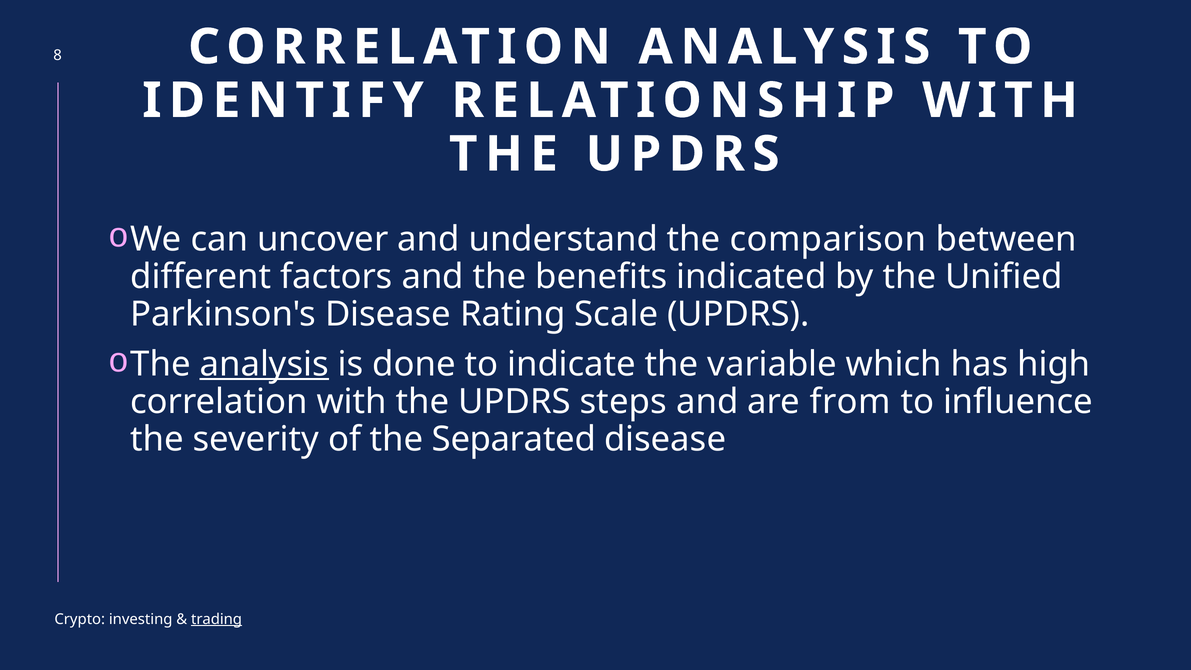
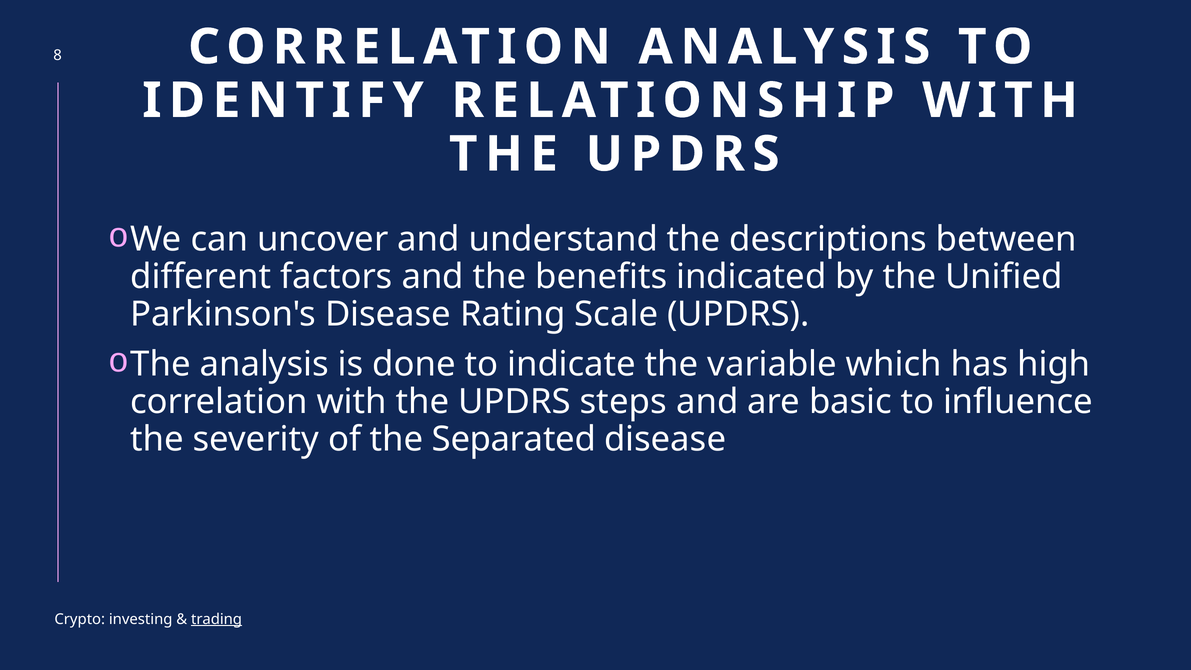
comparison: comparison -> descriptions
analysis at (264, 364) underline: present -> none
from: from -> basic
